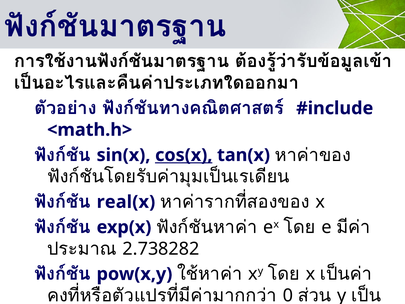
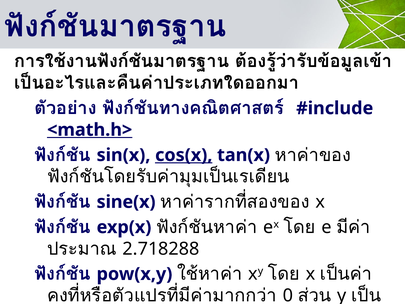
<math.h> underline: none -> present
real(x: real(x -> sine(x
2.738282: 2.738282 -> 2.718288
